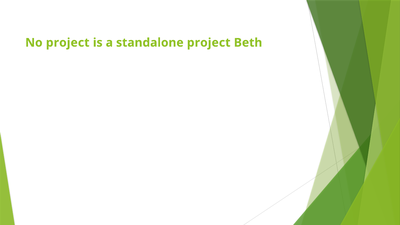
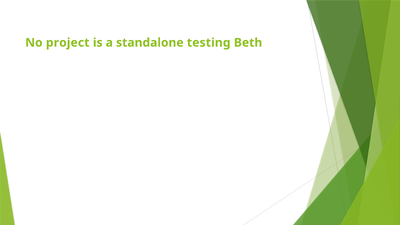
standalone project: project -> testing
